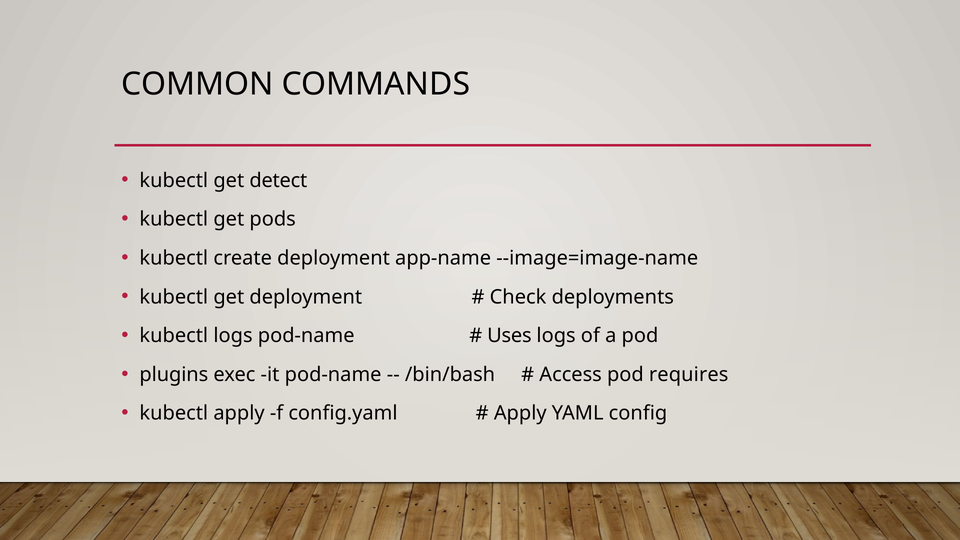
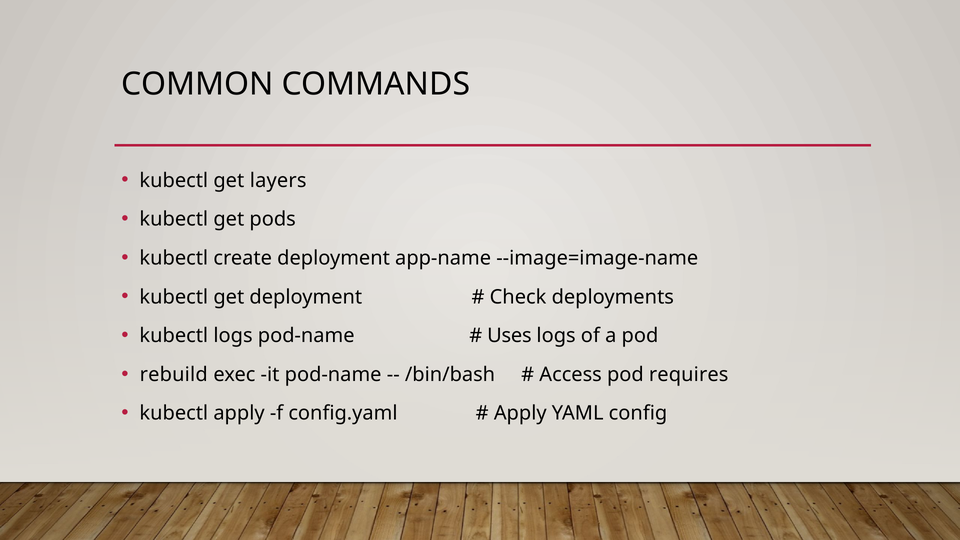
detect: detect -> layers
plugins: plugins -> rebuild
